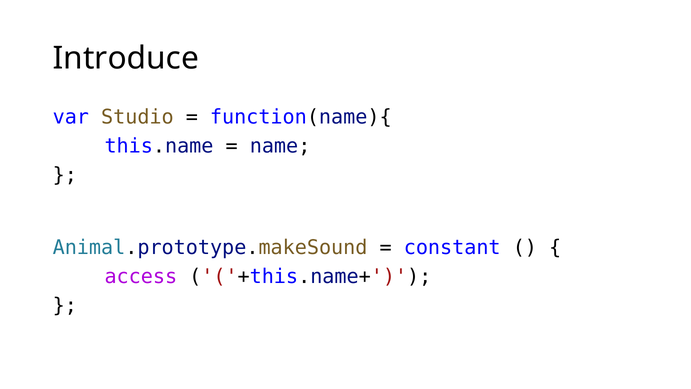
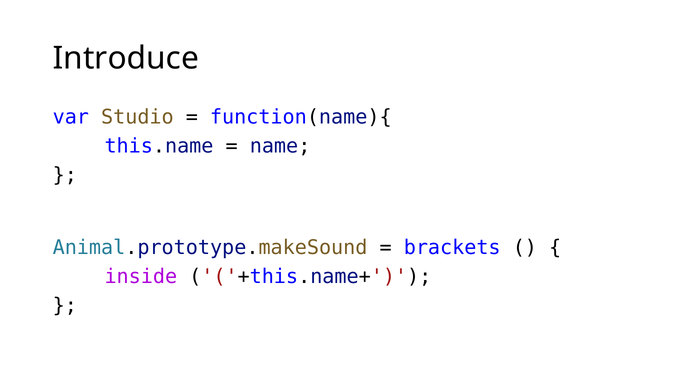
constant: constant -> brackets
access: access -> inside
